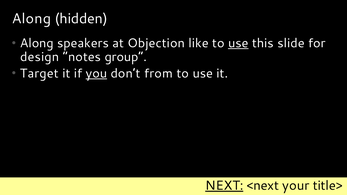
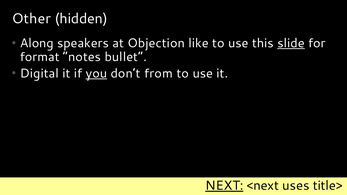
Along at (31, 19): Along -> Other
use at (238, 43) underline: present -> none
slide underline: none -> present
design: design -> format
group: group -> bullet
Target: Target -> Digital
your: your -> uses
